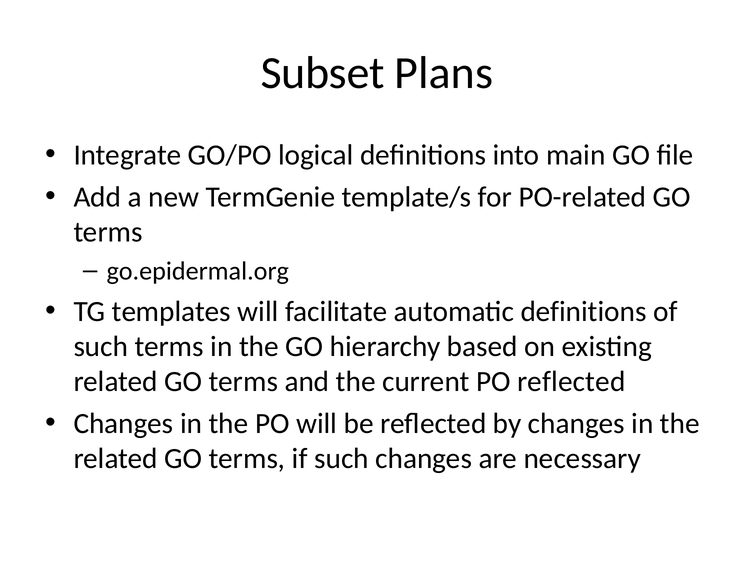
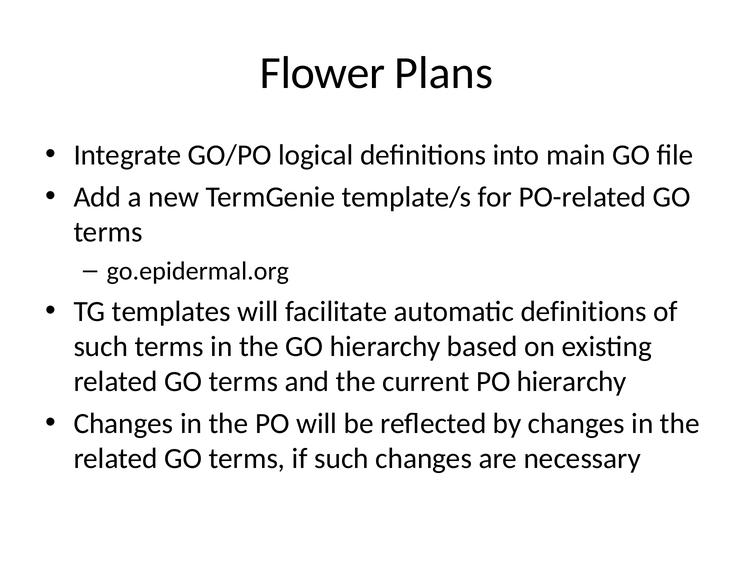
Subset: Subset -> Flower
PO reflected: reflected -> hierarchy
